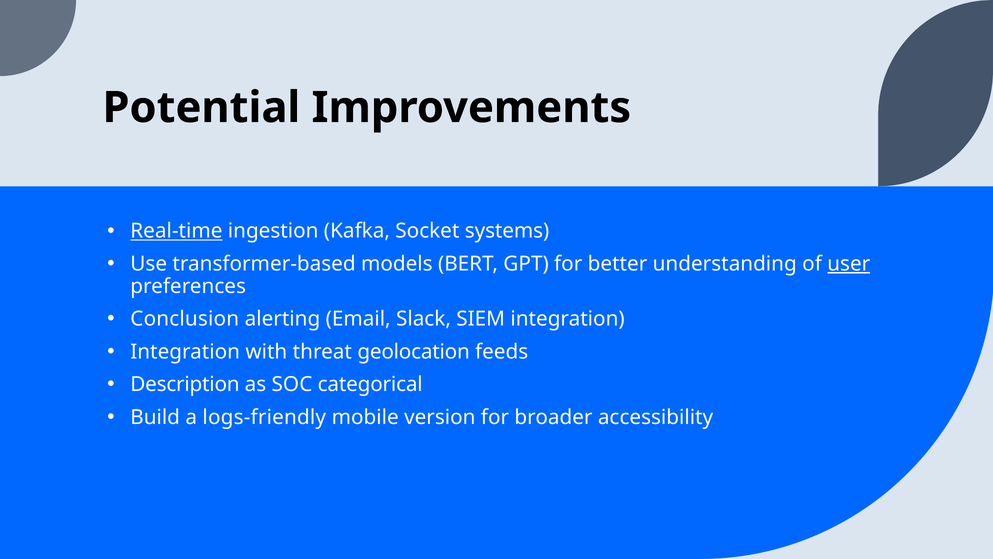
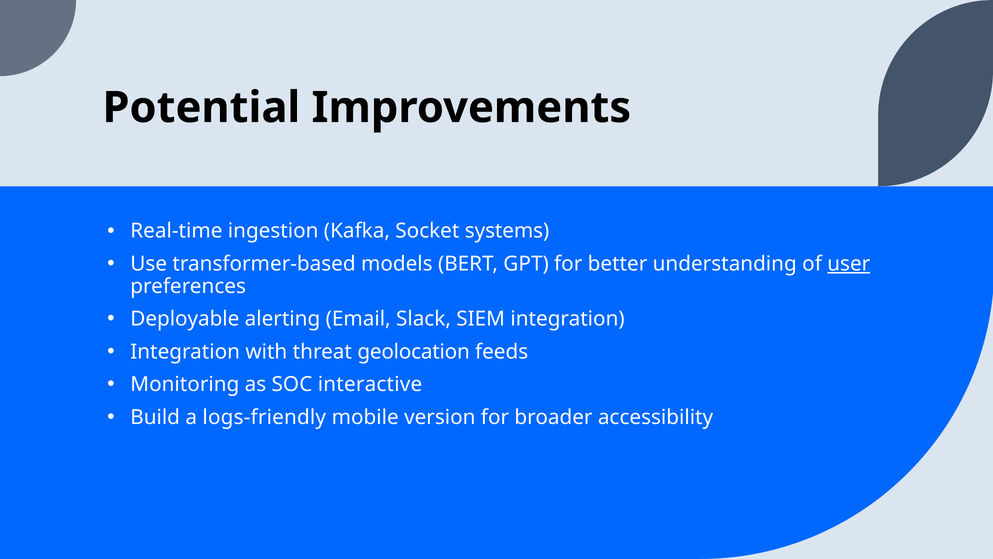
Real-time underline: present -> none
Conclusion: Conclusion -> Deployable
Description: Description -> Monitoring
categorical: categorical -> interactive
